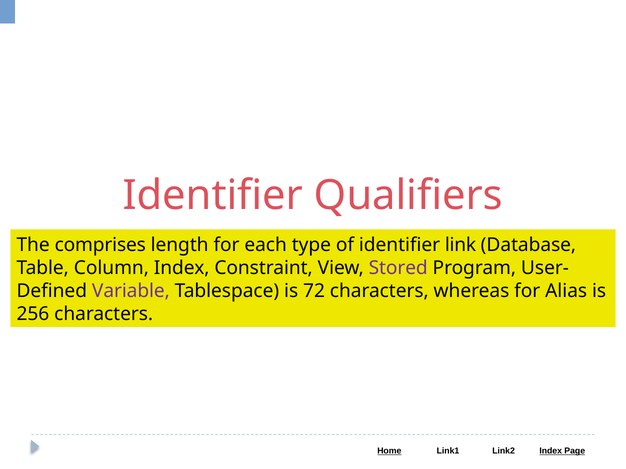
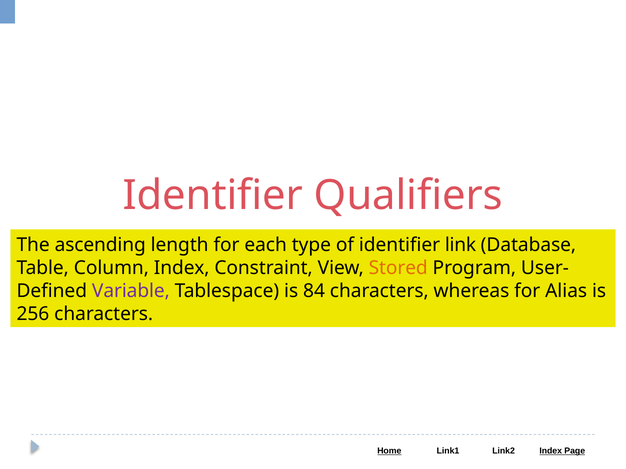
comprises: comprises -> ascending
Stored colour: purple -> orange
72: 72 -> 84
